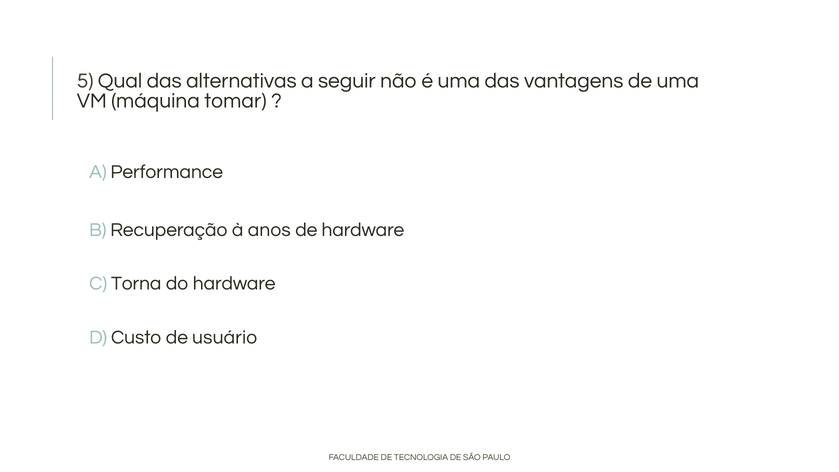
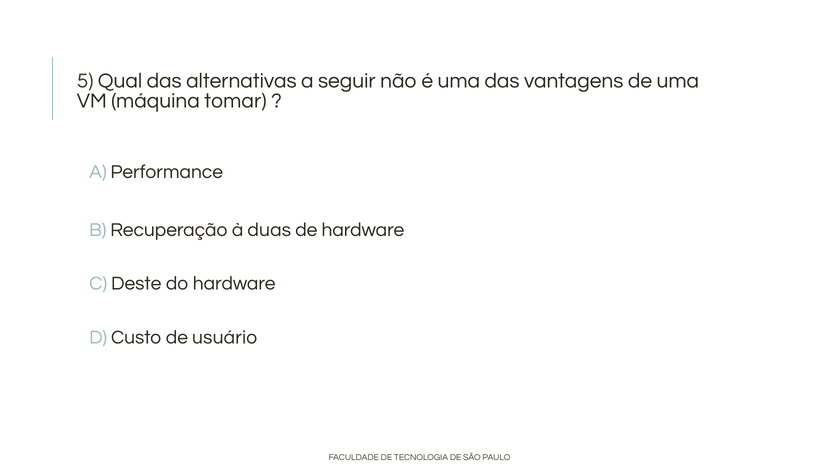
anos: anos -> duas
Torna: Torna -> Deste
